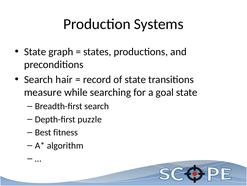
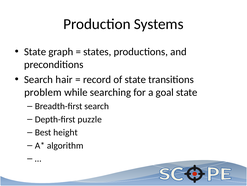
measure: measure -> problem
fitness: fitness -> height
